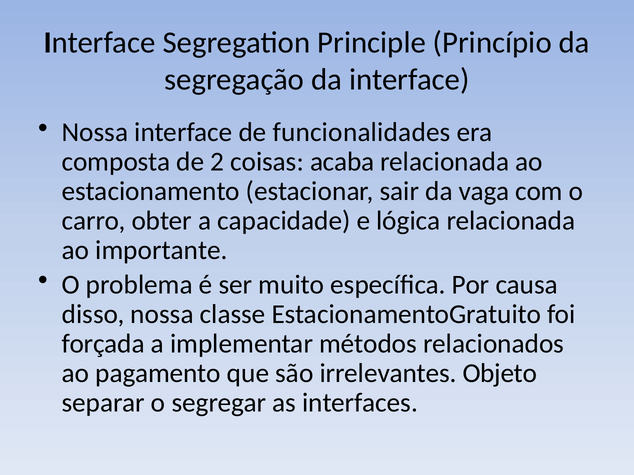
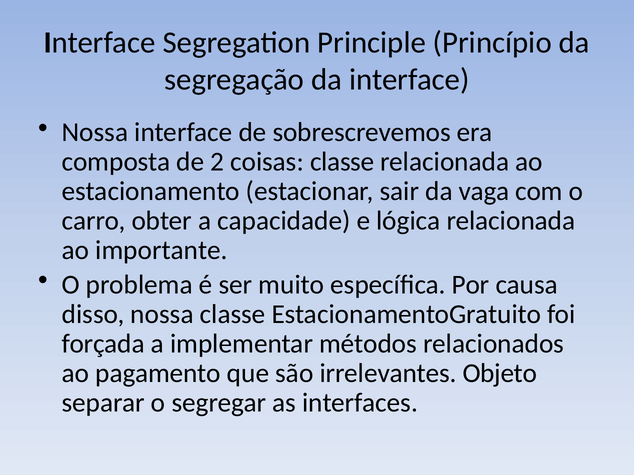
funcionalidades: funcionalidades -> sobrescrevemos
coisas acaba: acaba -> classe
